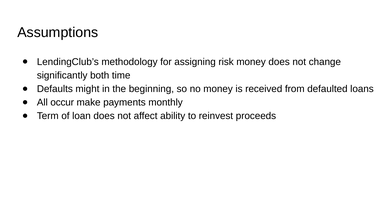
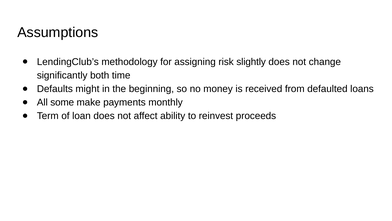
risk money: money -> slightly
occur: occur -> some
